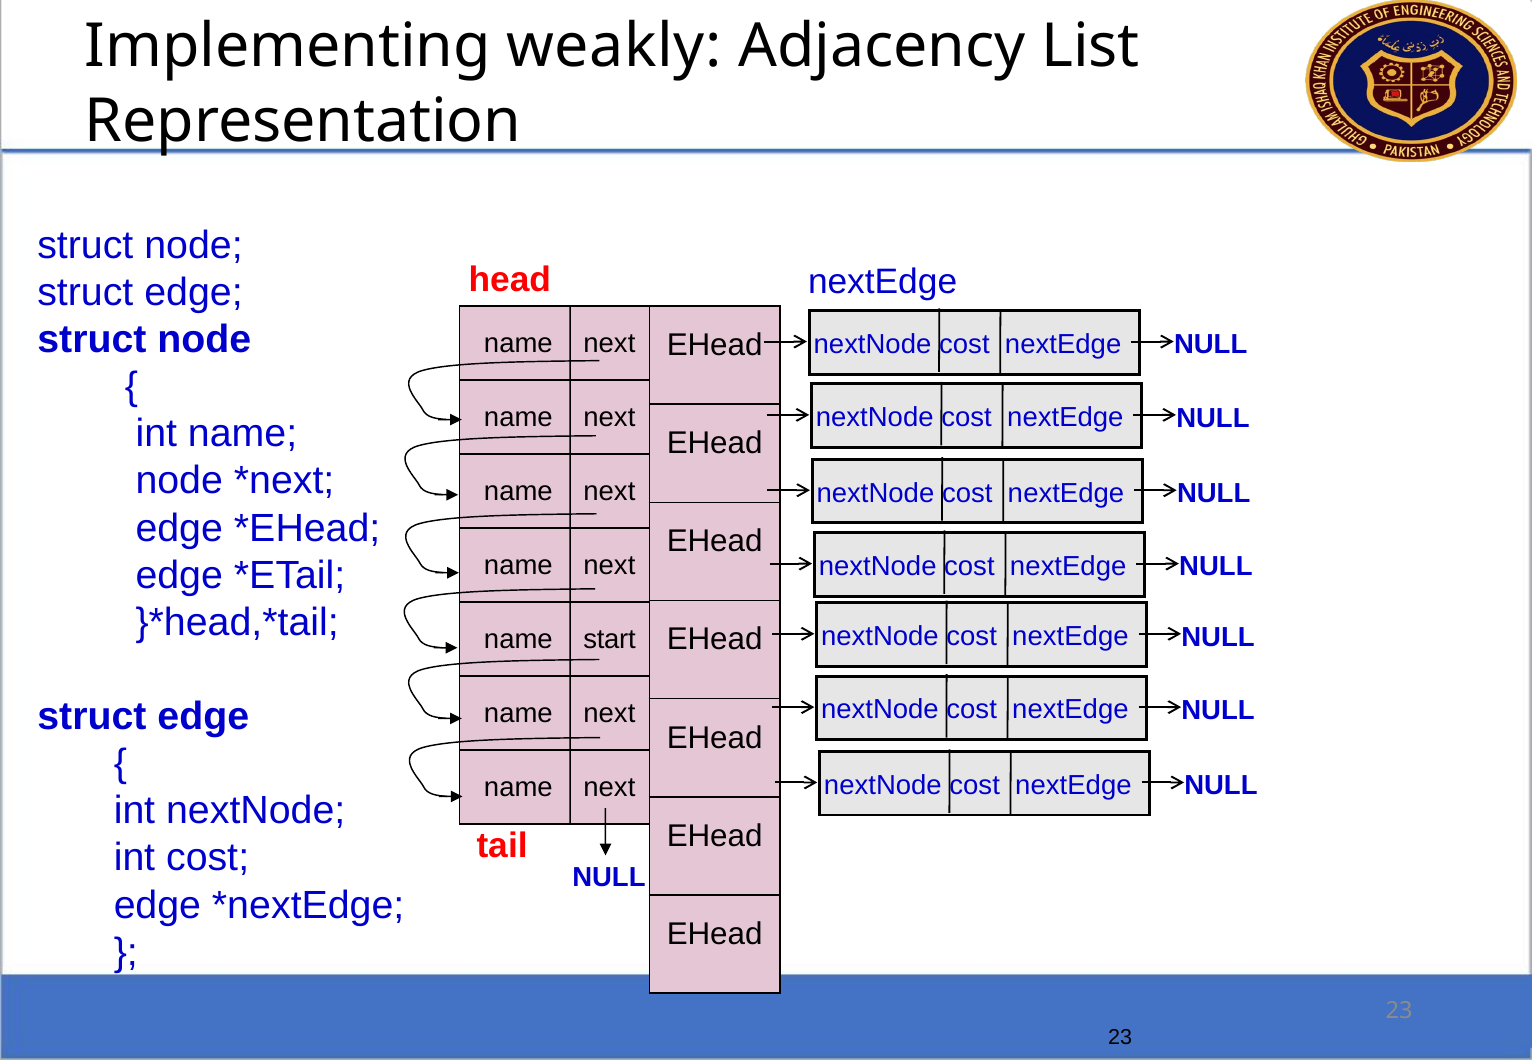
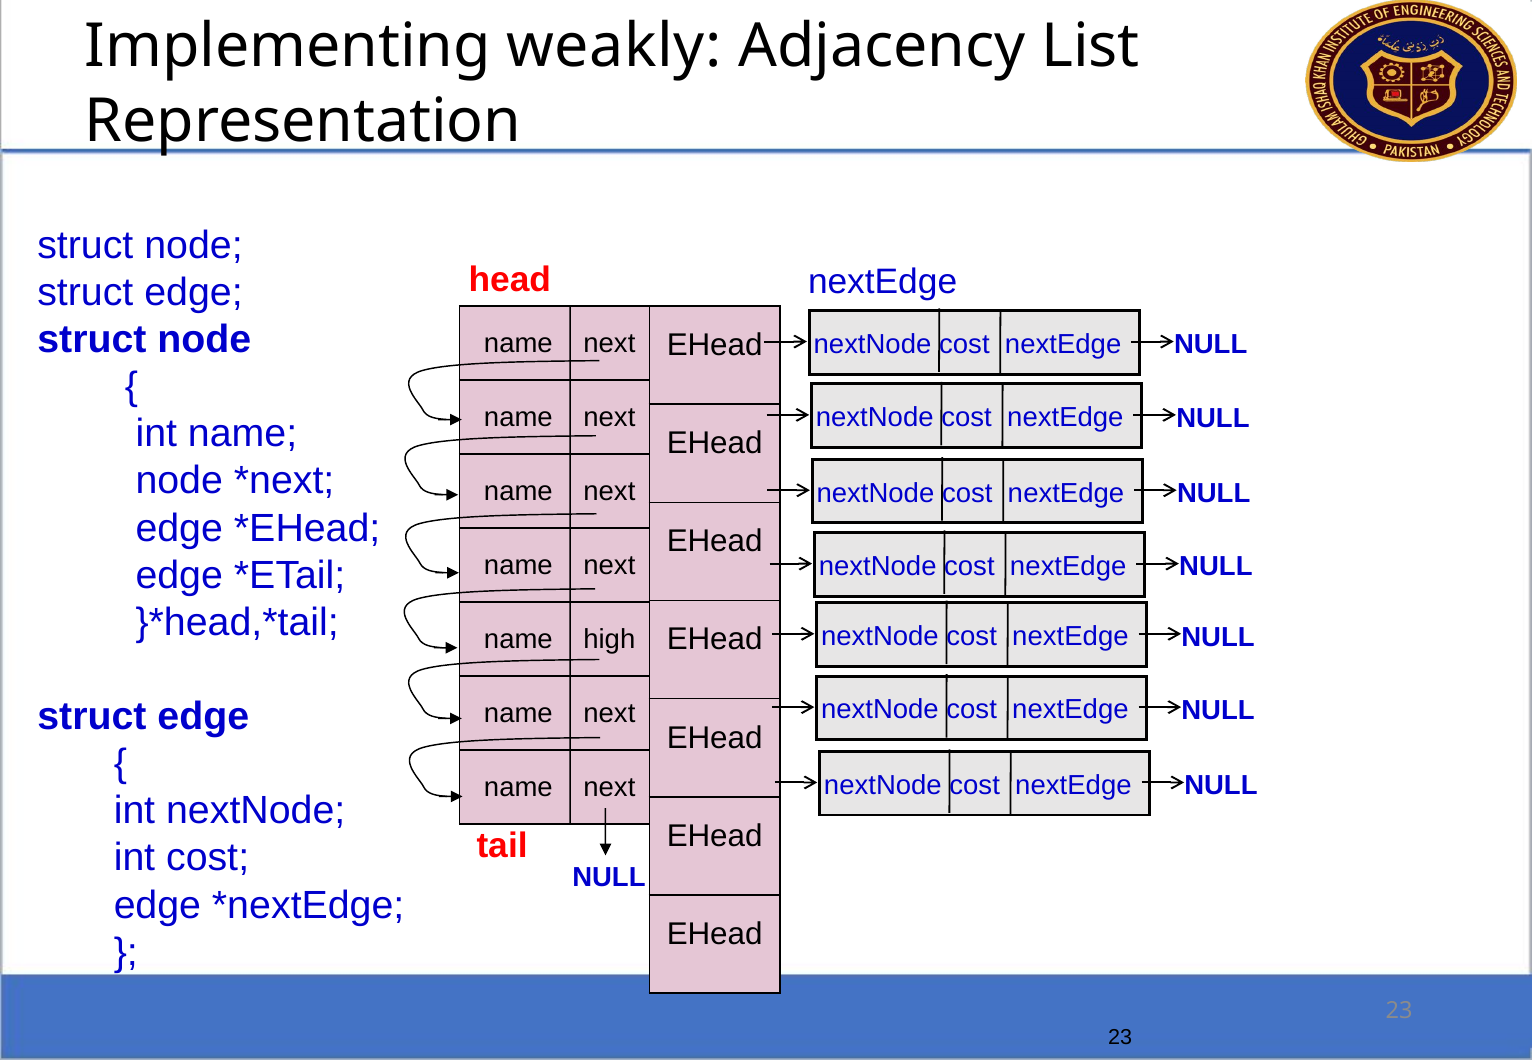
start: start -> high
